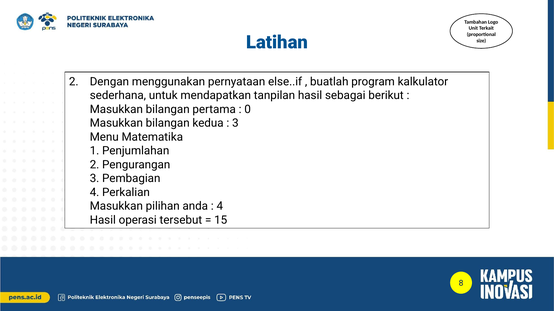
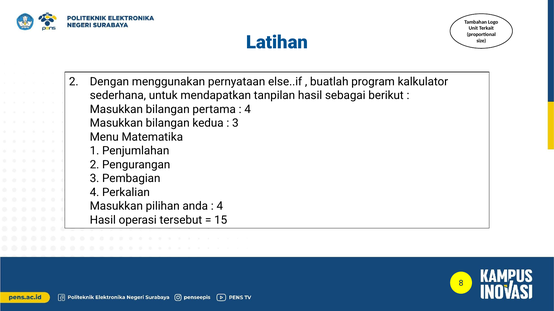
0 at (248, 110): 0 -> 4
